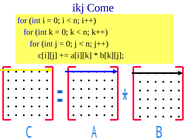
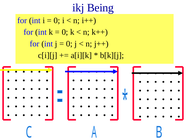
Come: Come -> Being
